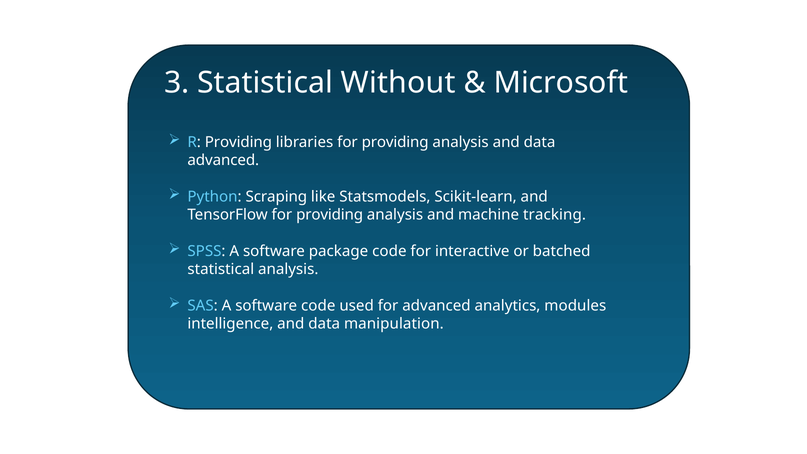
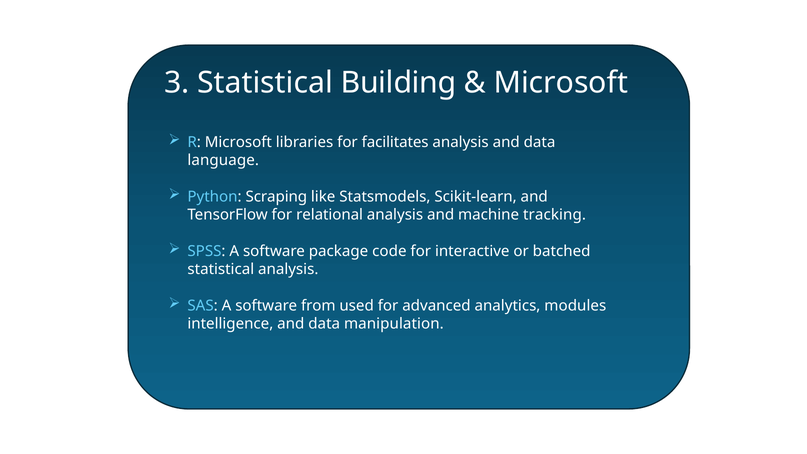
Without: Without -> Building
R Providing: Providing -> Microsoft
libraries for providing: providing -> facilitates
advanced at (223, 160): advanced -> language
TensorFlow for providing: providing -> relational
software code: code -> from
